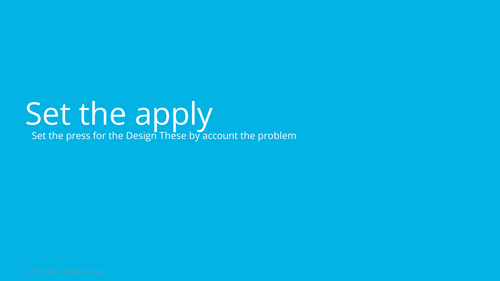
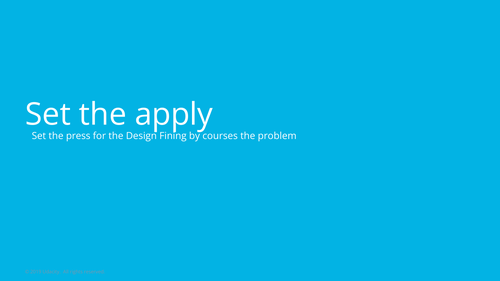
These: These -> Fining
account: account -> courses
